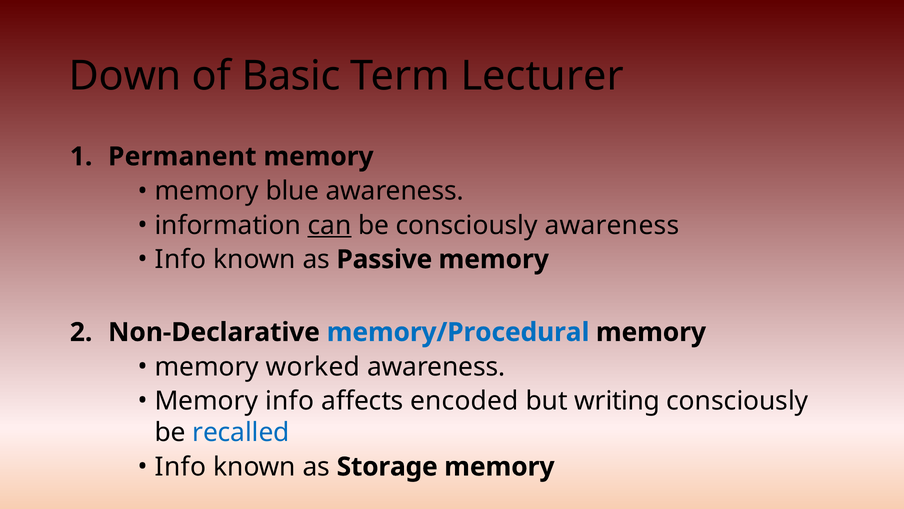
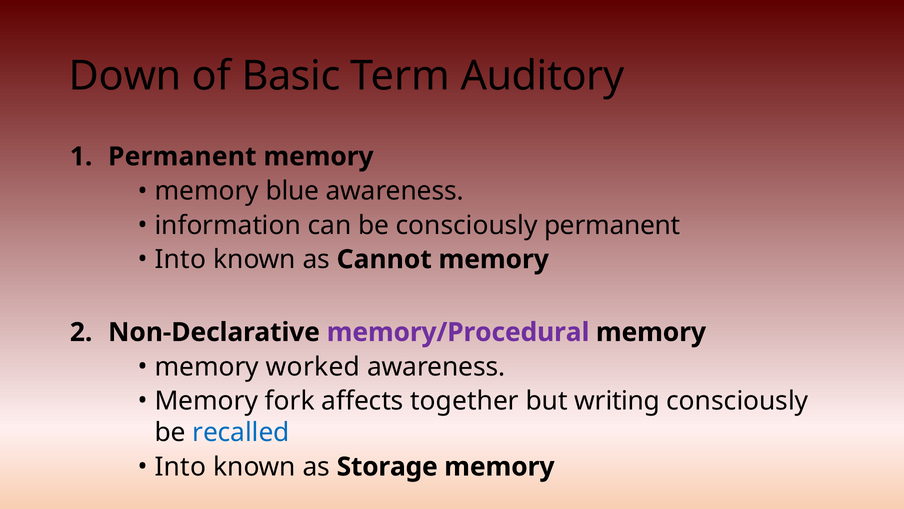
Lecturer: Lecturer -> Auditory
can underline: present -> none
consciously awareness: awareness -> permanent
Info at (180, 259): Info -> Into
Passive: Passive -> Cannot
memory/Procedural colour: blue -> purple
Memory info: info -> fork
encoded: encoded -> together
Info at (180, 466): Info -> Into
